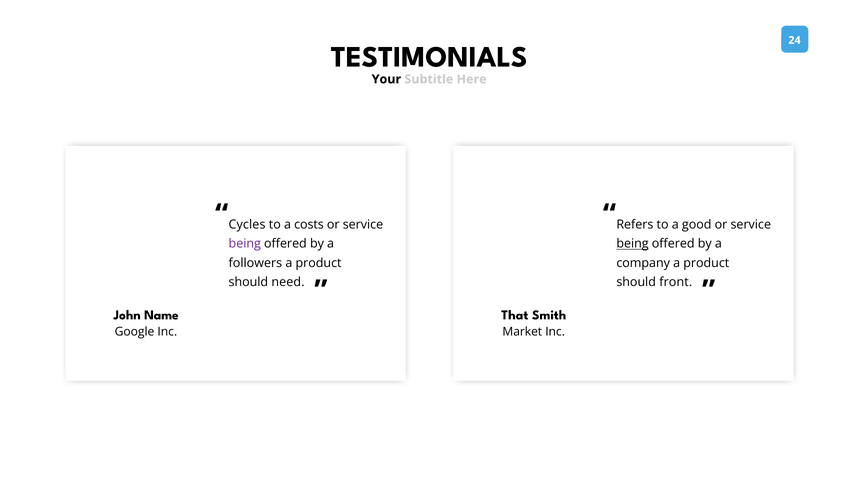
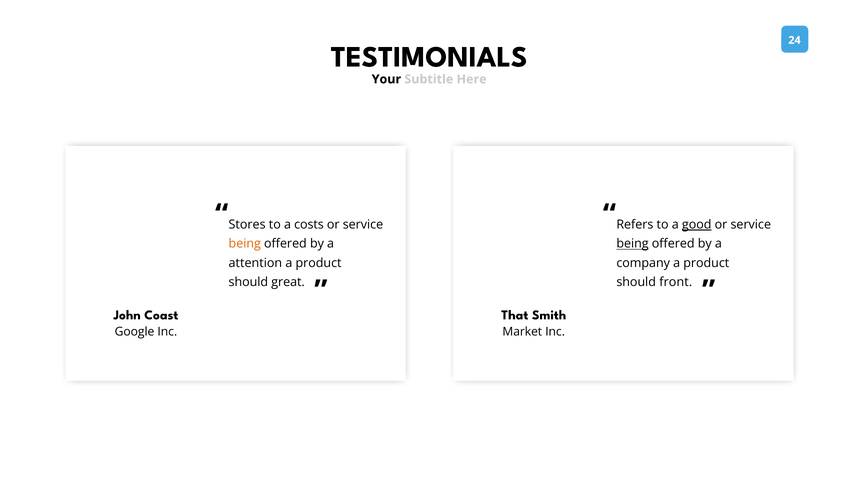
Cycles: Cycles -> Stores
good underline: none -> present
being at (245, 244) colour: purple -> orange
followers: followers -> attention
need: need -> great
Name: Name -> Coast
